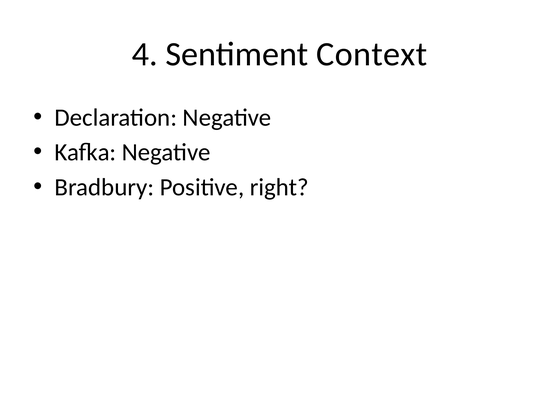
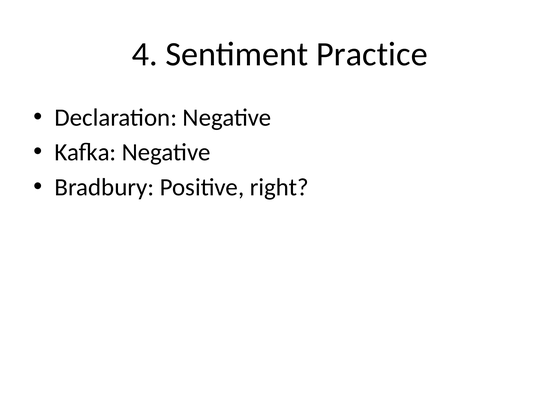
Context: Context -> Practice
